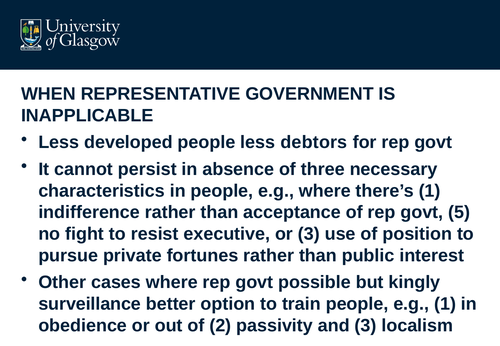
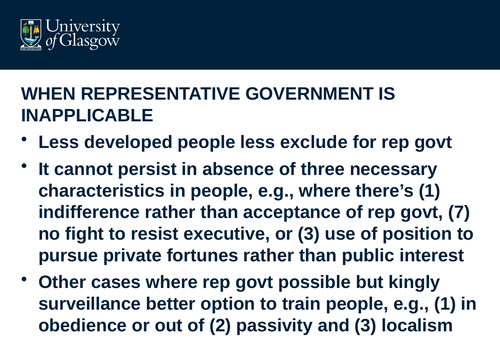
debtors: debtors -> exclude
5: 5 -> 7
